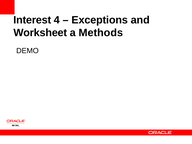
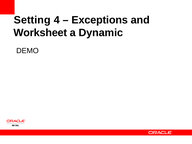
Interest: Interest -> Setting
Methods: Methods -> Dynamic
